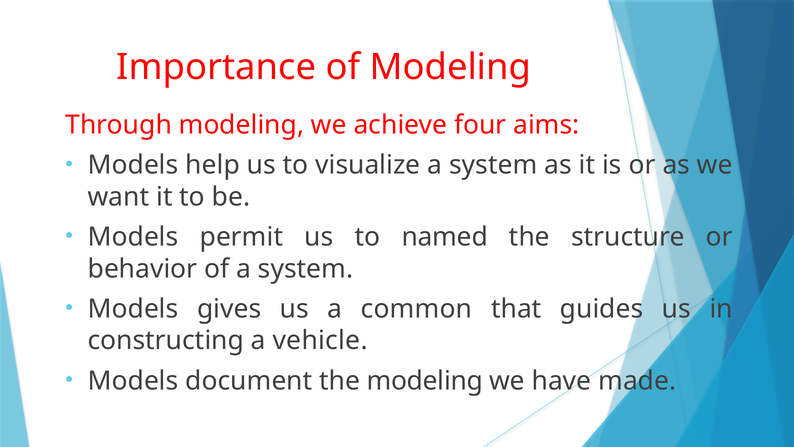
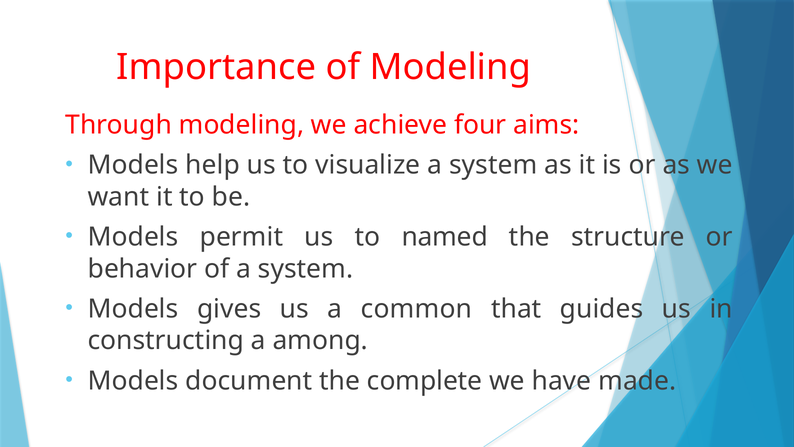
vehicle: vehicle -> among
the modeling: modeling -> complete
